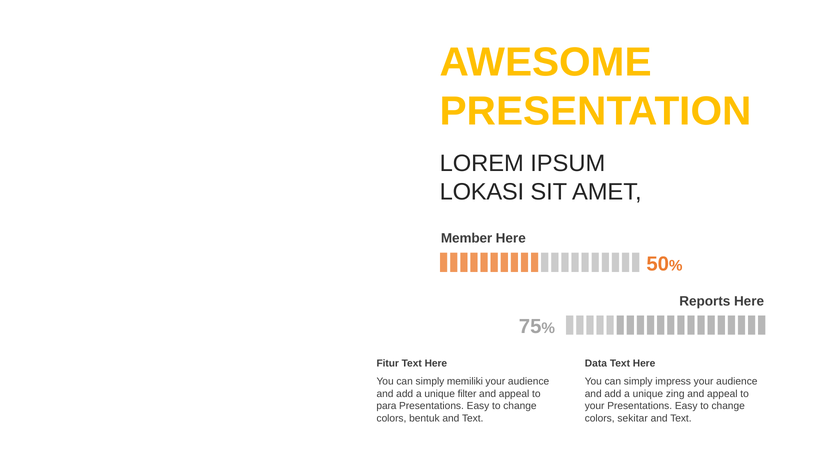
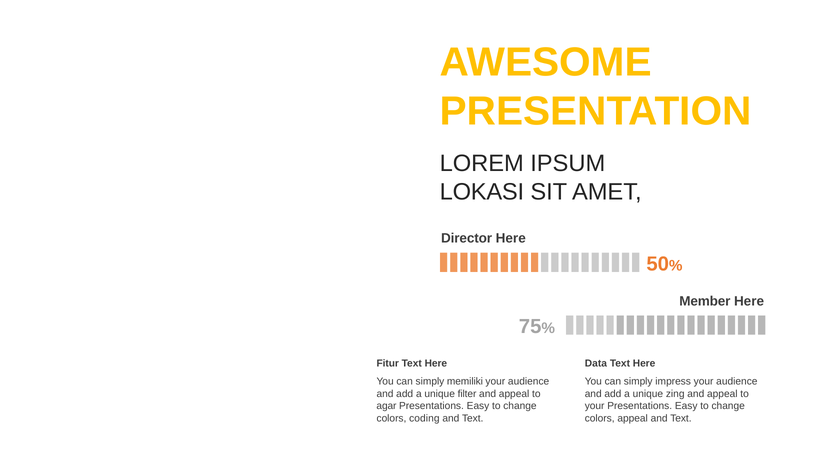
Member: Member -> Director
Reports: Reports -> Member
para: para -> agar
bentuk: bentuk -> coding
colors sekitar: sekitar -> appeal
